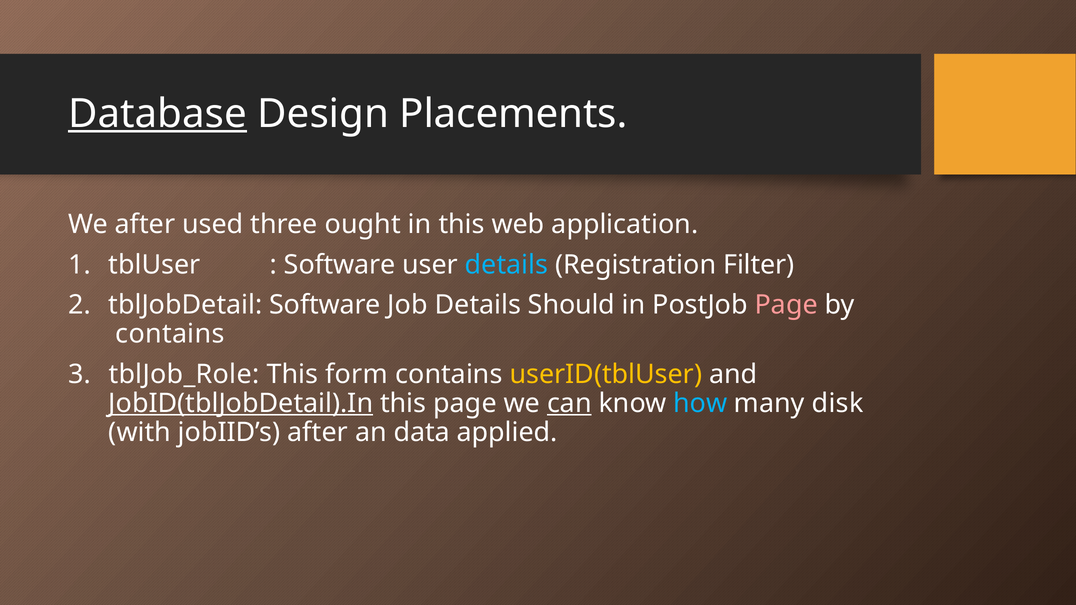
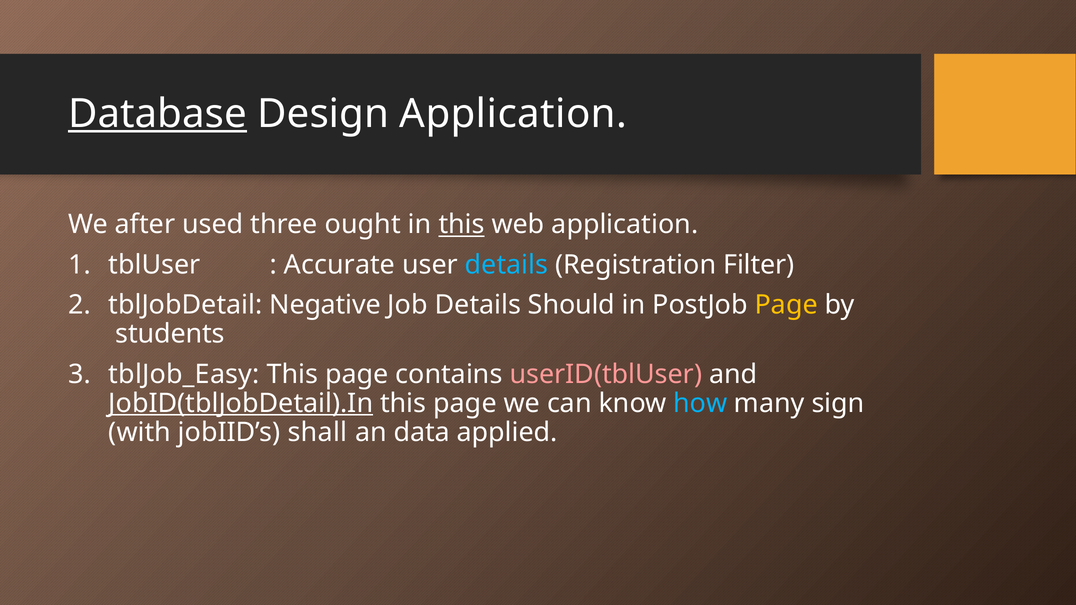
Design Placements: Placements -> Application
this at (462, 225) underline: none -> present
Software at (340, 265): Software -> Accurate
tblJobDetail Software: Software -> Negative
Page at (786, 305) colour: pink -> yellow
contains at (170, 334): contains -> students
tblJob_Role: tblJob_Role -> tblJob_Easy
form at (357, 374): form -> page
userID(tblUser colour: yellow -> pink
can underline: present -> none
disk: disk -> sign
jobIID’s after: after -> shall
